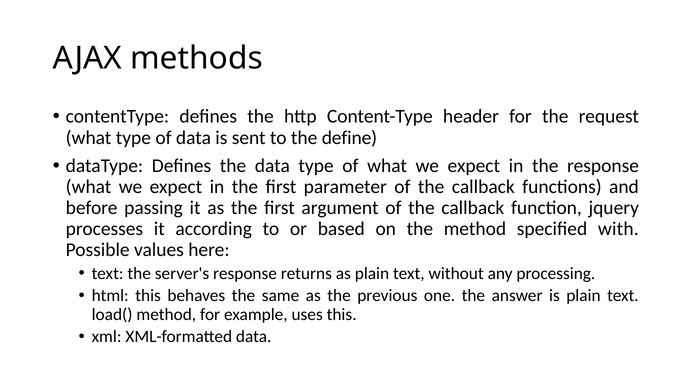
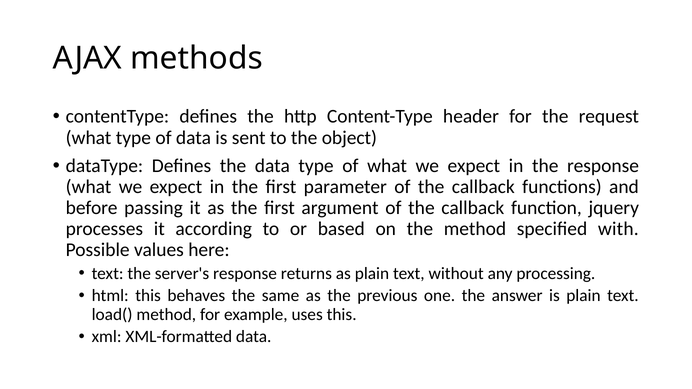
define: define -> object
